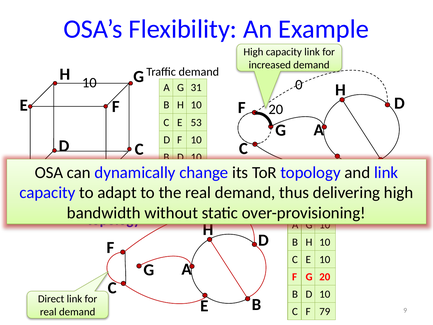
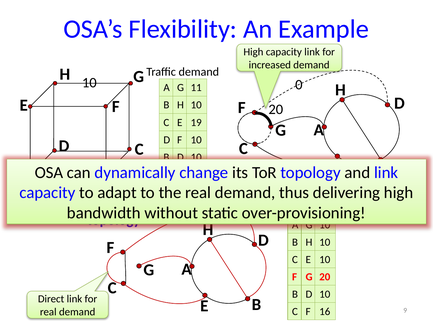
31: 31 -> 11
53: 53 -> 19
79: 79 -> 16
